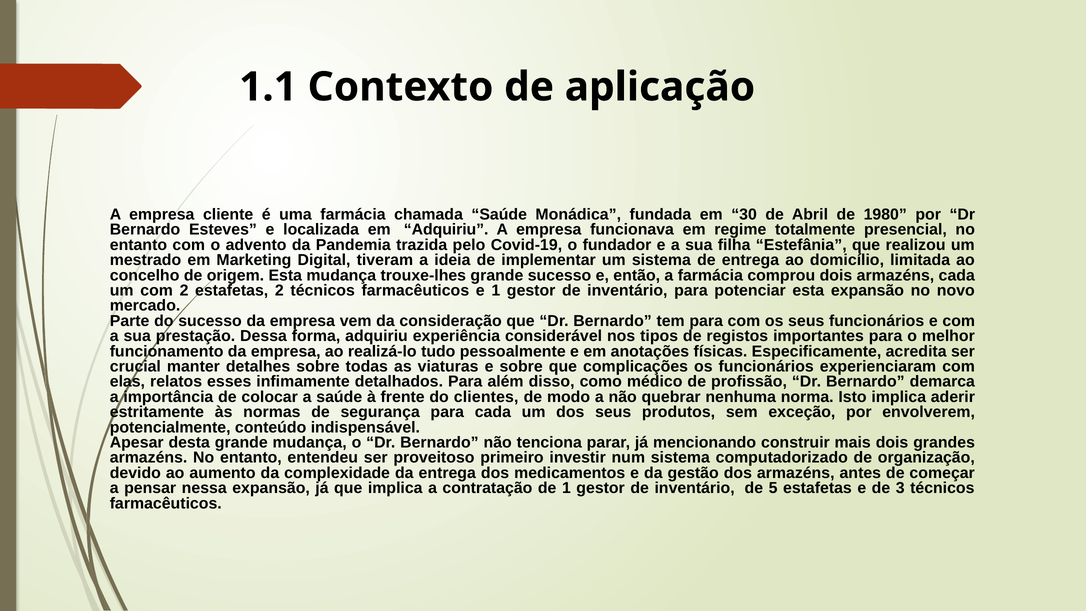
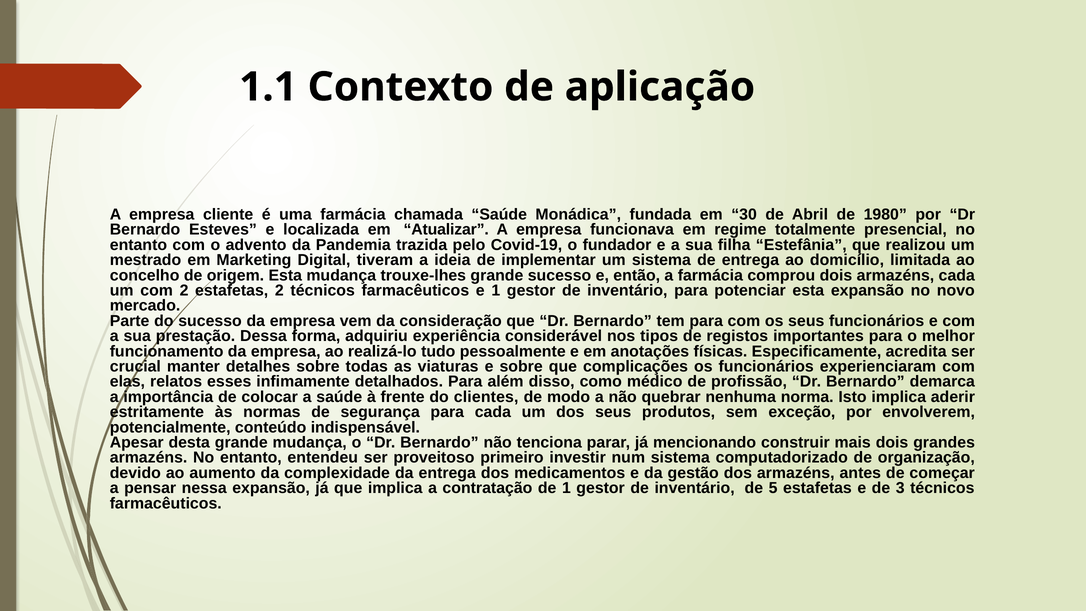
em Adquiriu: Adquiriu -> Atualizar
